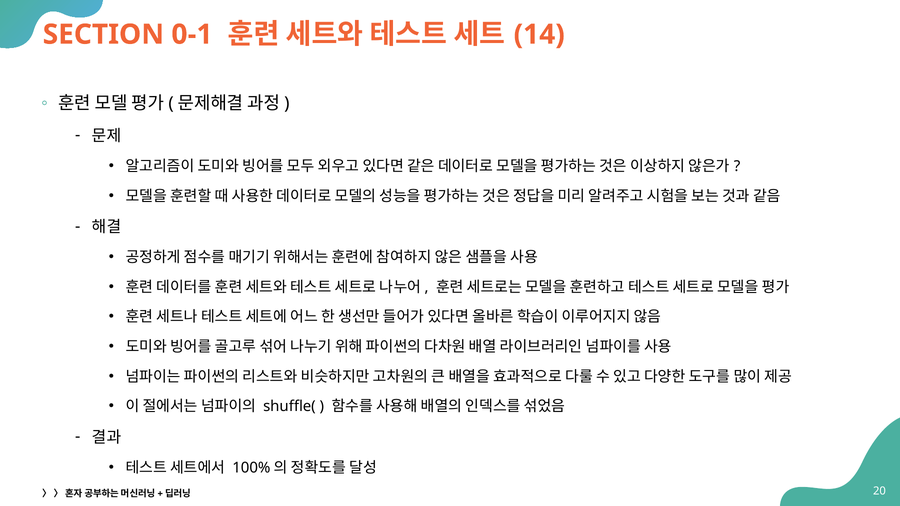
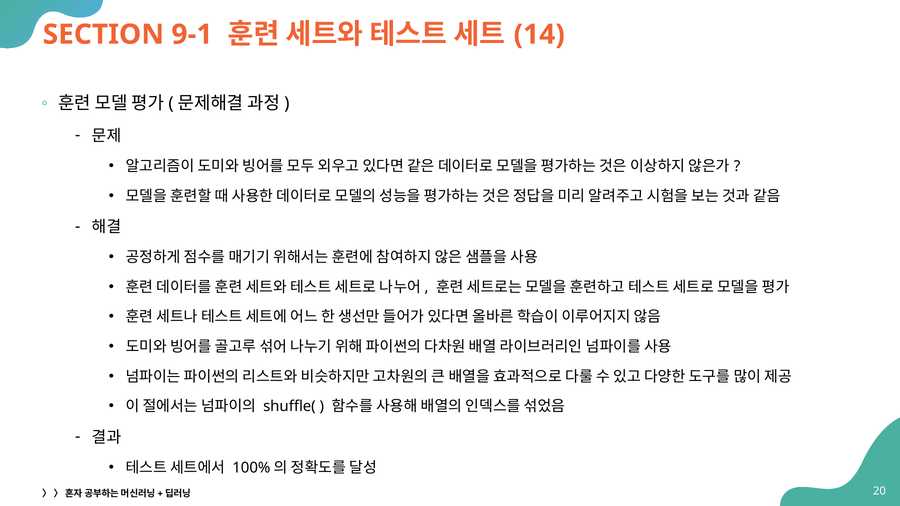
0-1: 0-1 -> 9-1
